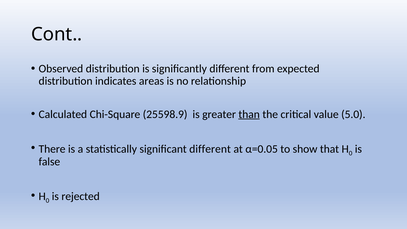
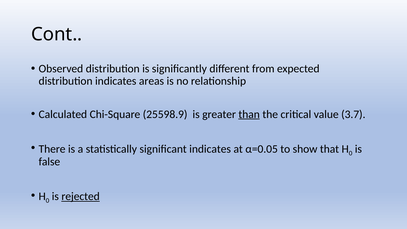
5.0: 5.0 -> 3.7
significant different: different -> indicates
rejected underline: none -> present
